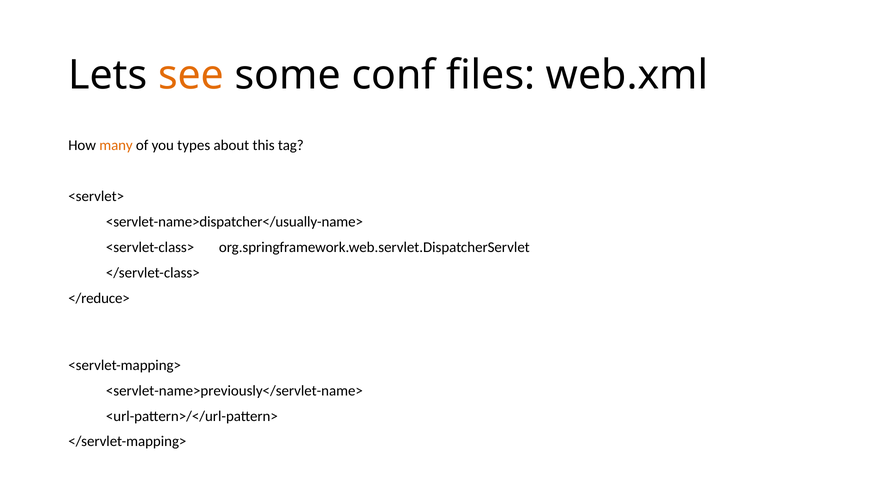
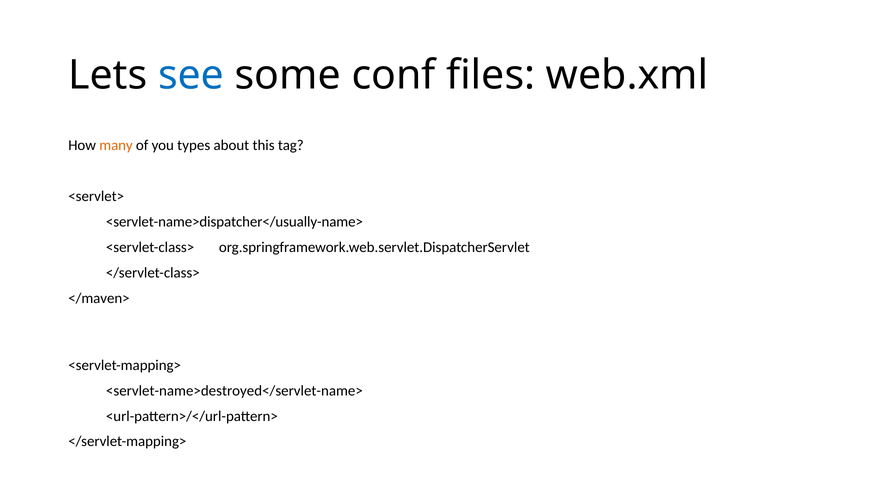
see colour: orange -> blue
</reduce>: </reduce> -> </maven>
<servlet-name>previously</servlet-name>: <servlet-name>previously</servlet-name> -> <servlet-name>destroyed</servlet-name>
